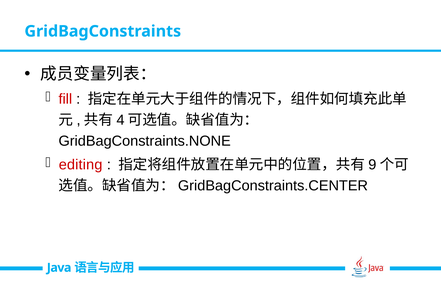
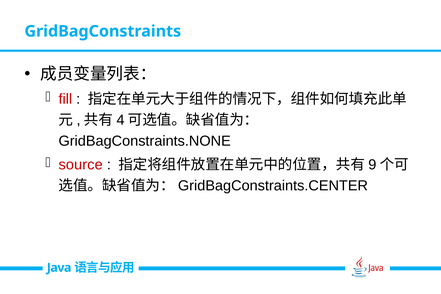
editing: editing -> source
